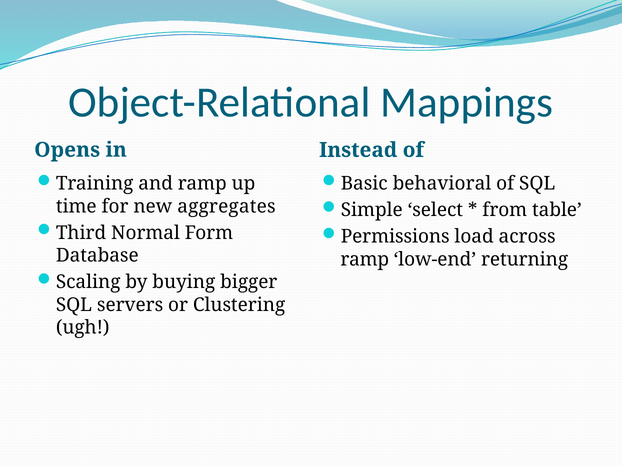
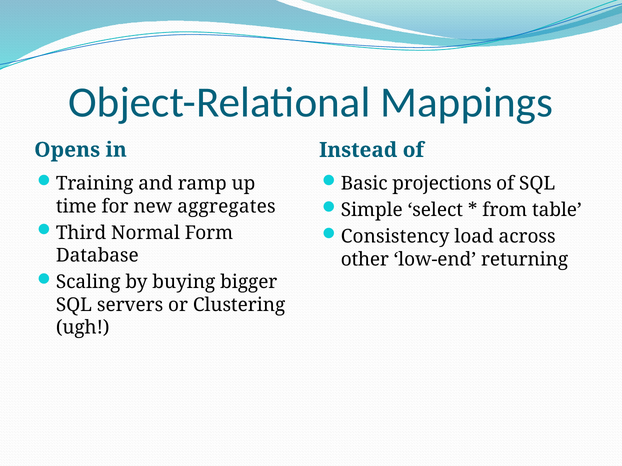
behavioral: behavioral -> projections
Permissions: Permissions -> Consistency
ramp at (365, 260): ramp -> other
